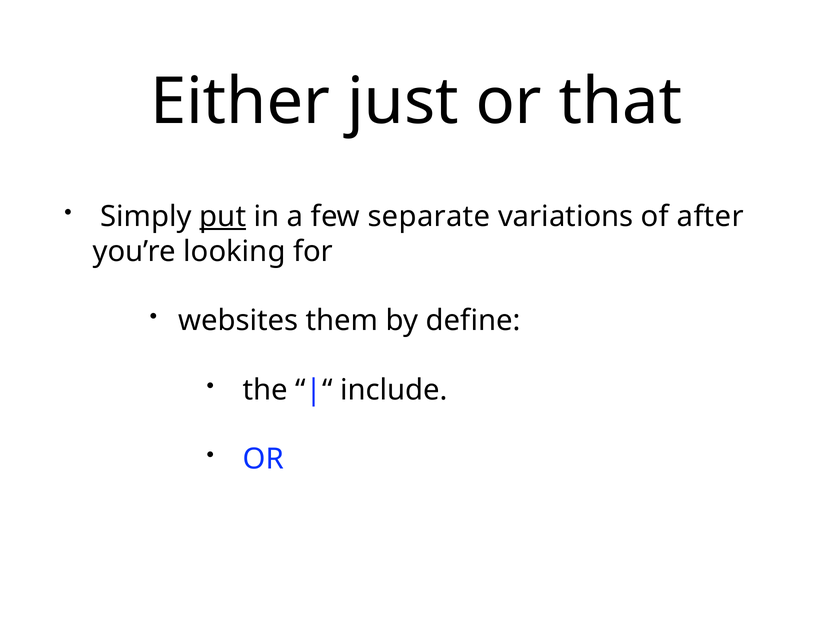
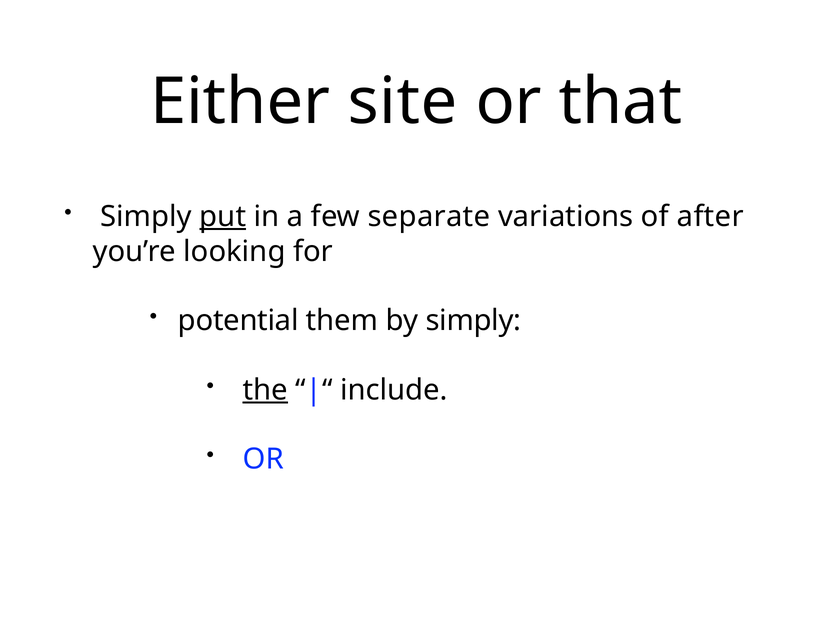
just: just -> site
websites: websites -> potential
by define: define -> simply
the underline: none -> present
